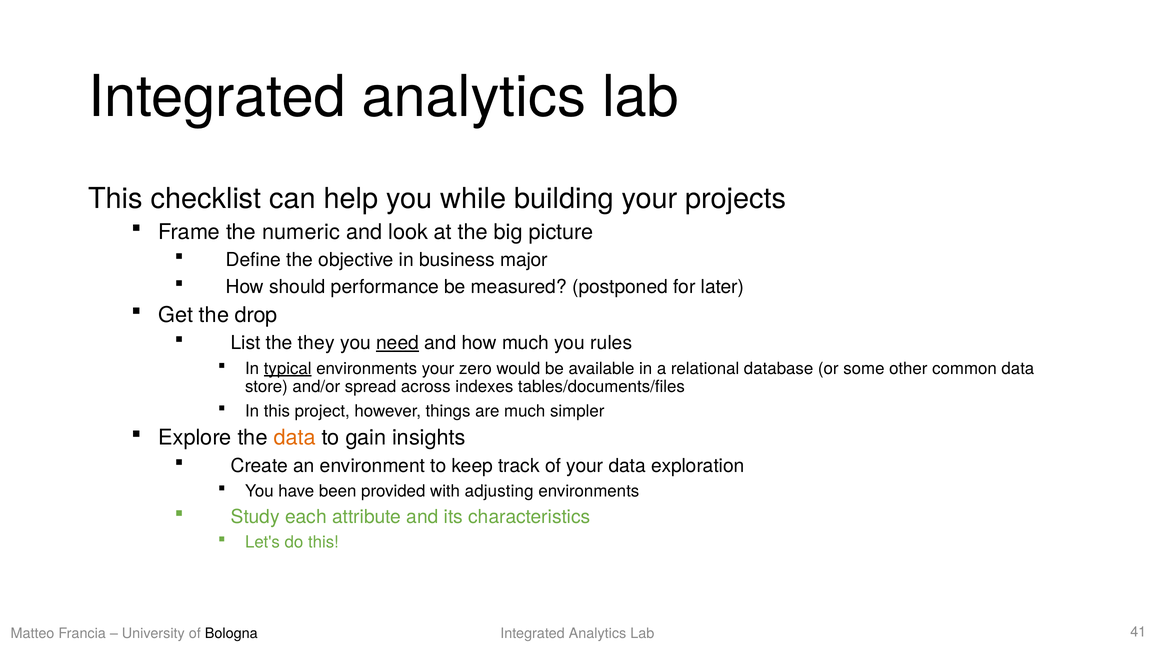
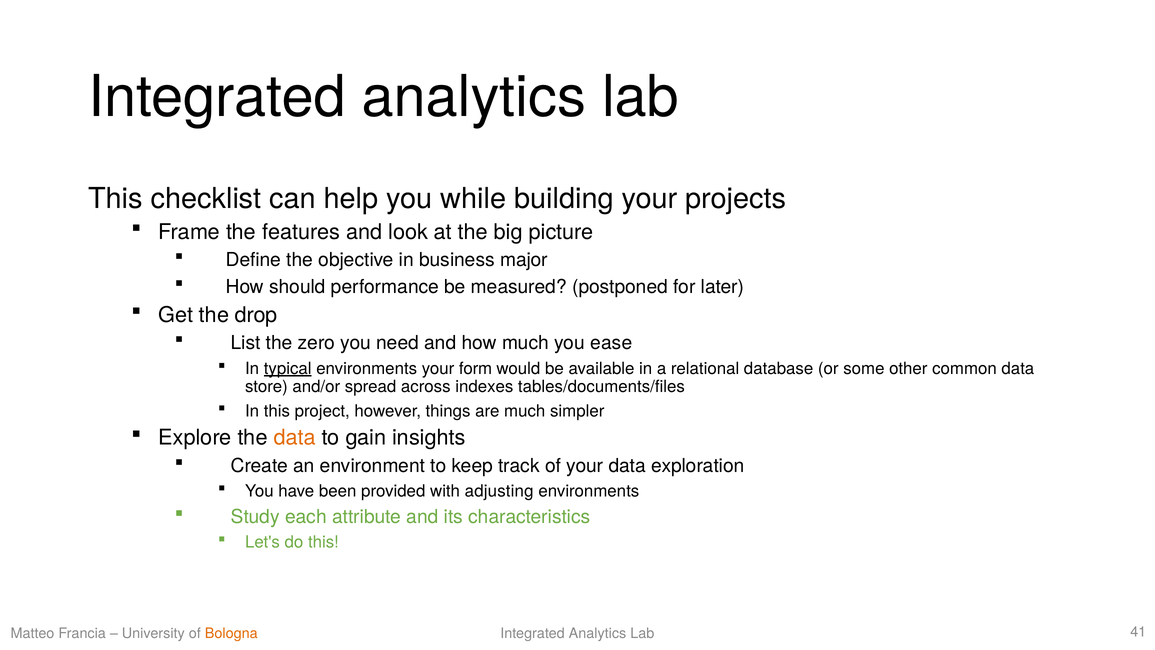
numeric: numeric -> features
they: they -> zero
need underline: present -> none
rules: rules -> ease
zero: zero -> form
Bologna colour: black -> orange
